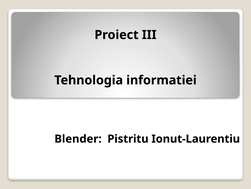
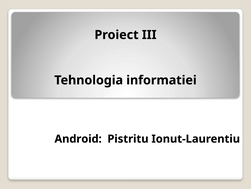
Blender: Blender -> Android
